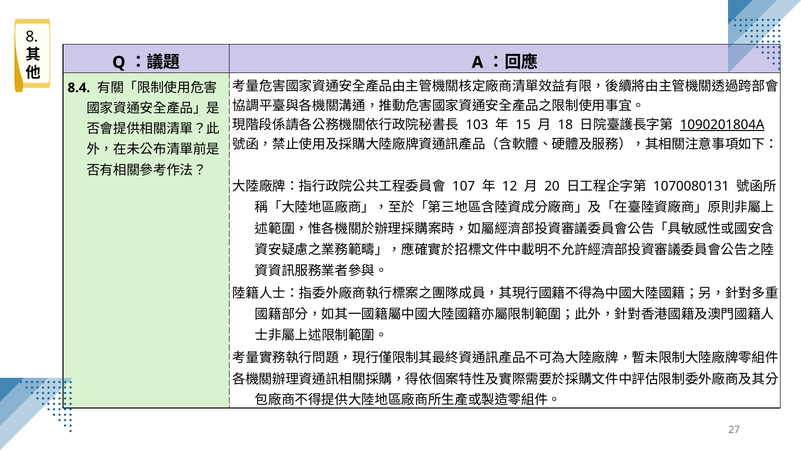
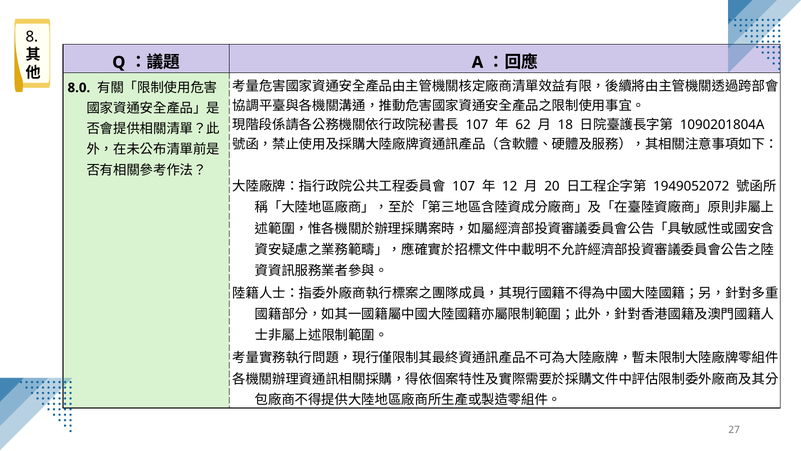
8.4: 8.4 -> 8.0
103 at (477, 125): 103 -> 107
15: 15 -> 62
1090201804A underline: present -> none
1070080131: 1070080131 -> 1949052072
